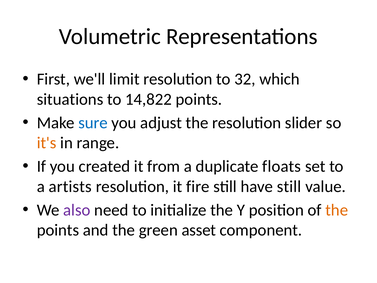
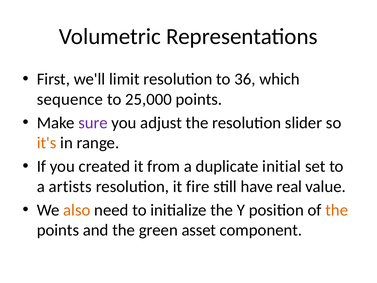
32: 32 -> 36
situations: situations -> sequence
14,822: 14,822 -> 25,000
sure colour: blue -> purple
floats: floats -> initial
have still: still -> real
also colour: purple -> orange
